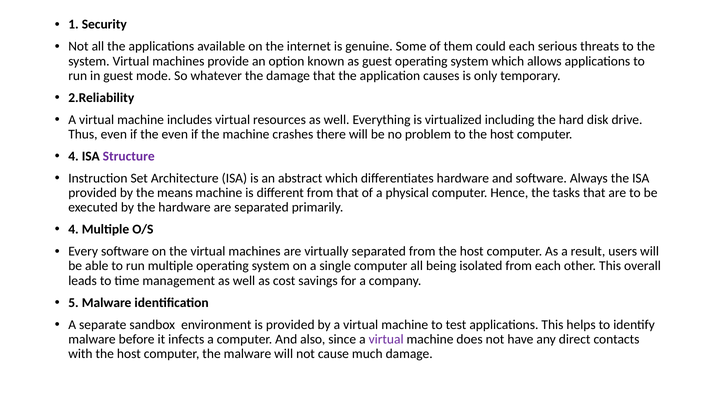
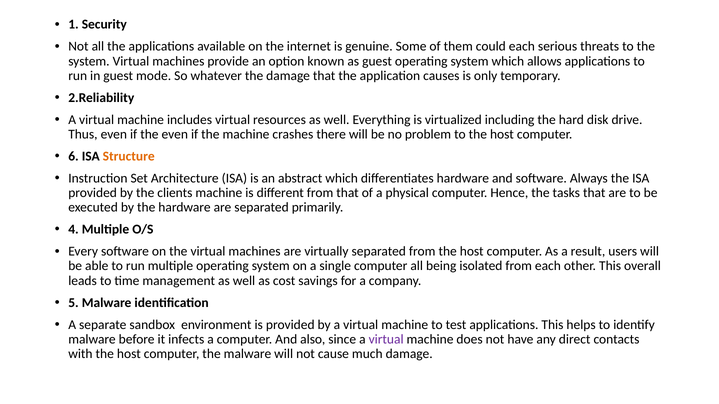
4 at (74, 156): 4 -> 6
Structure colour: purple -> orange
means: means -> clients
